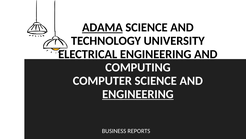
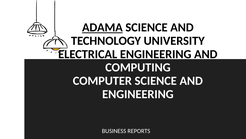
ENGINEERING at (138, 94) underline: present -> none
